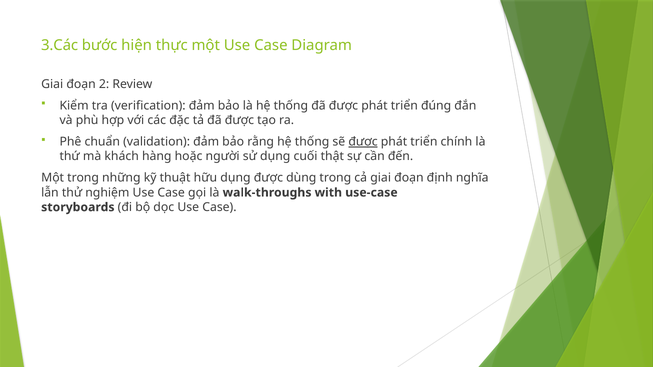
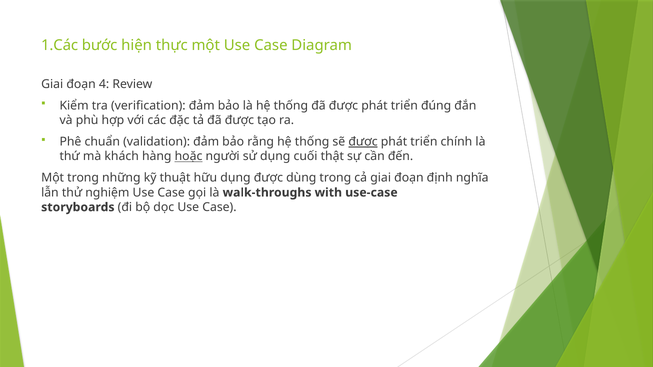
3.Các: 3.Các -> 1.Các
2: 2 -> 4
hoặc underline: none -> present
